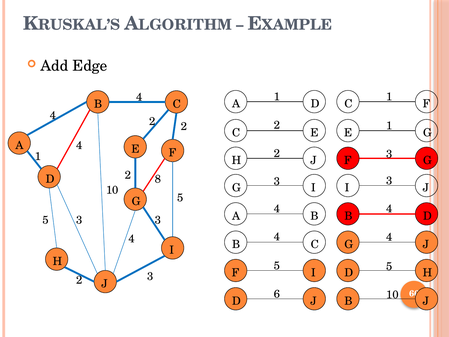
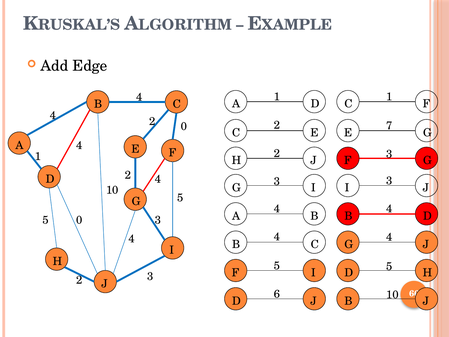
2 2: 2 -> 0
2 1: 1 -> 7
2 8: 8 -> 4
3 at (79, 220): 3 -> 0
